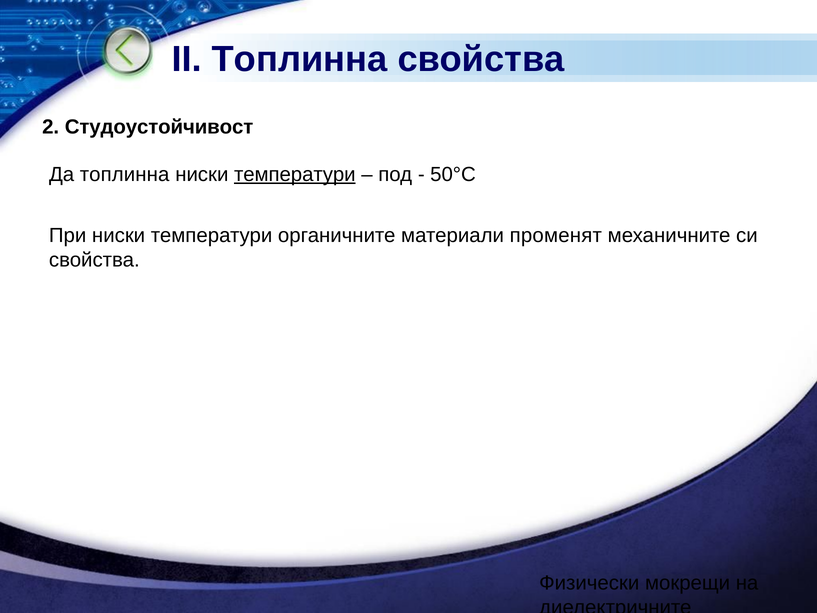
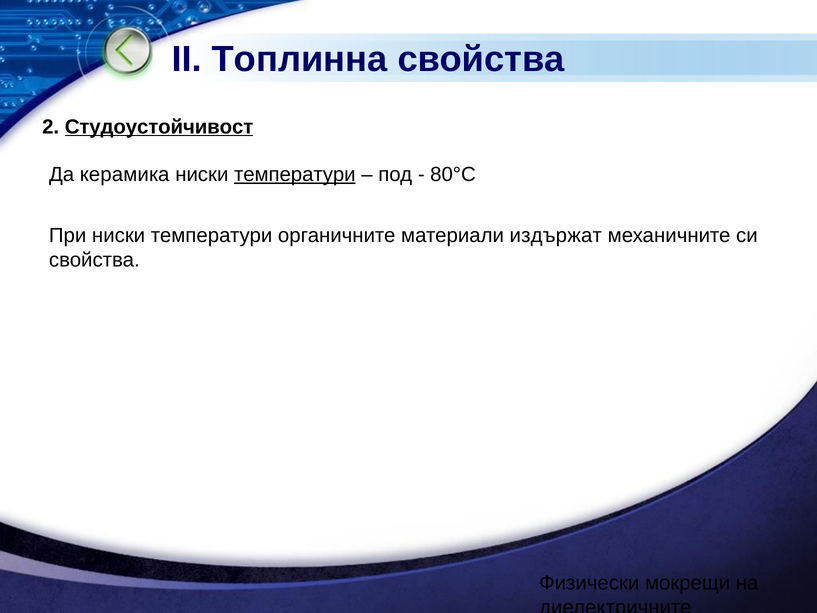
Студоустойчивост underline: none -> present
Да топлинна: топлинна -> керамика
50°С: 50°С -> 80°С
променят: променят -> издържат
